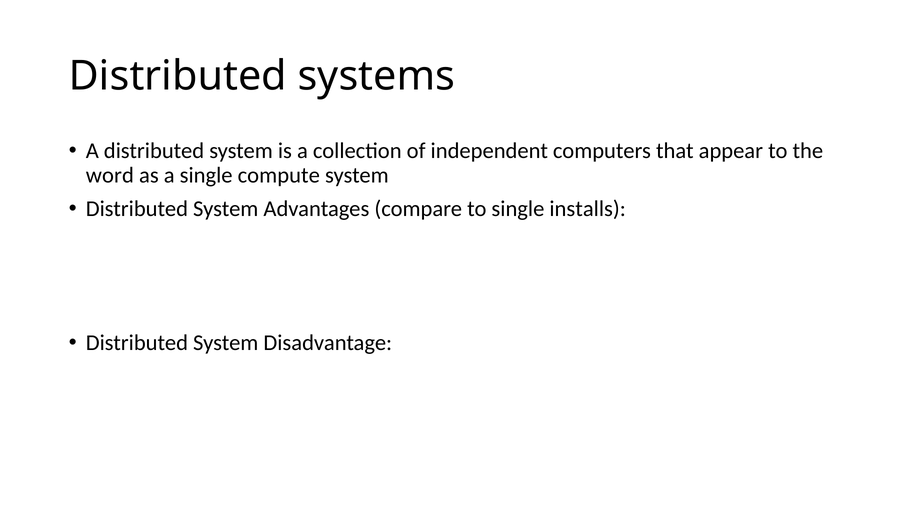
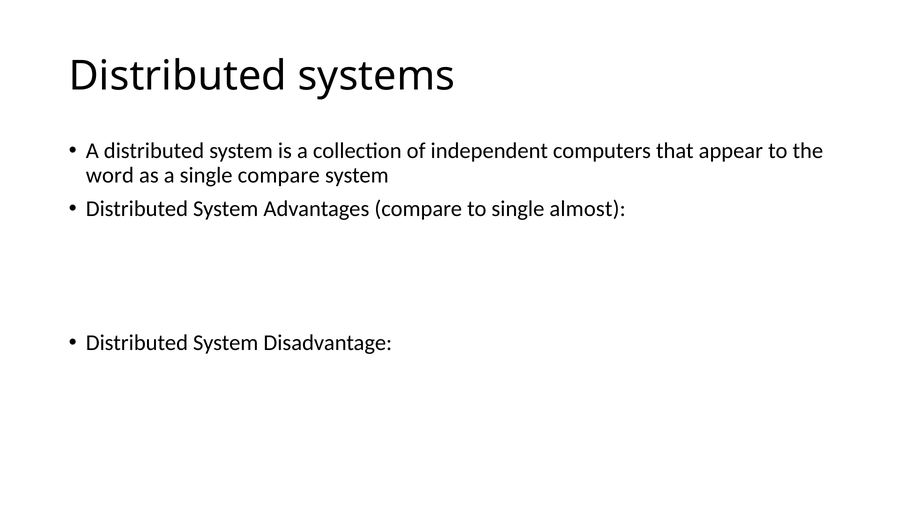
single compute: compute -> compare
installs: installs -> almost
